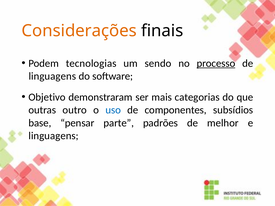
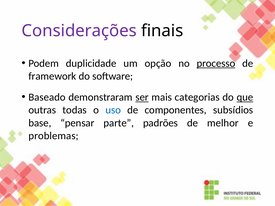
Considerações colour: orange -> purple
tecnologias: tecnologias -> duplicidade
sendo: sendo -> opção
linguagens at (52, 76): linguagens -> framework
Objetivo: Objetivo -> Baseado
ser underline: none -> present
que underline: none -> present
outro: outro -> todas
linguagens at (54, 136): linguagens -> problemas
